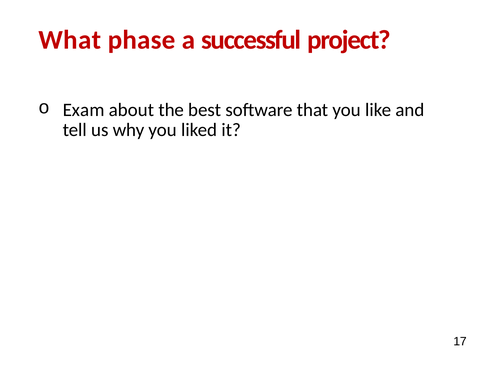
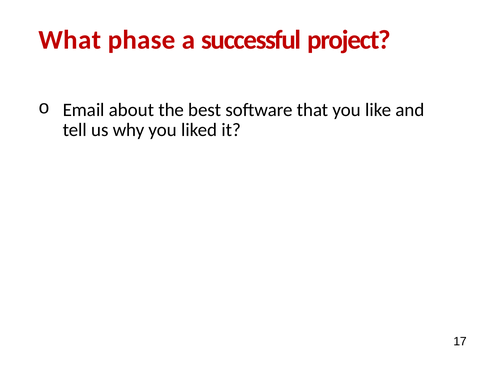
Exam: Exam -> Email
